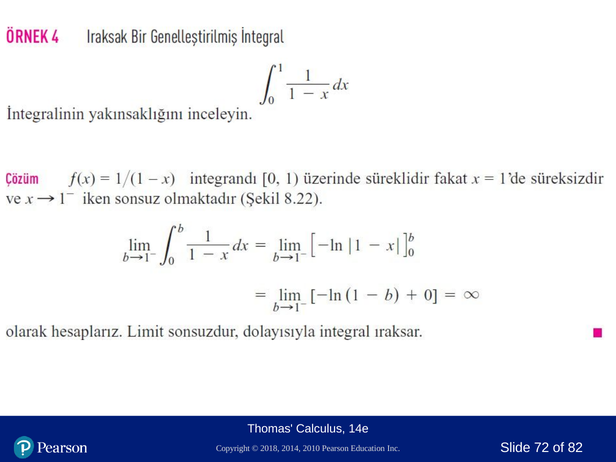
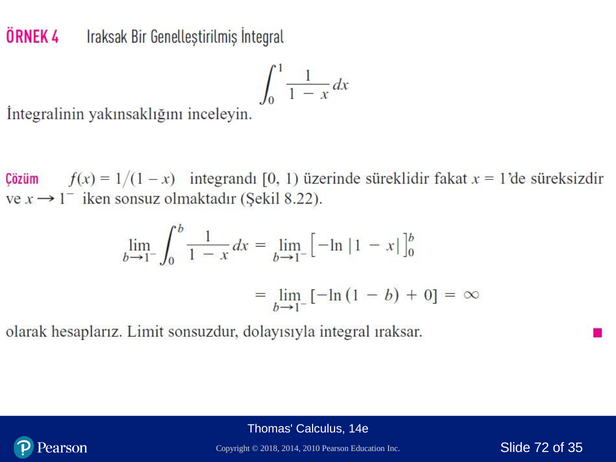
82: 82 -> 35
